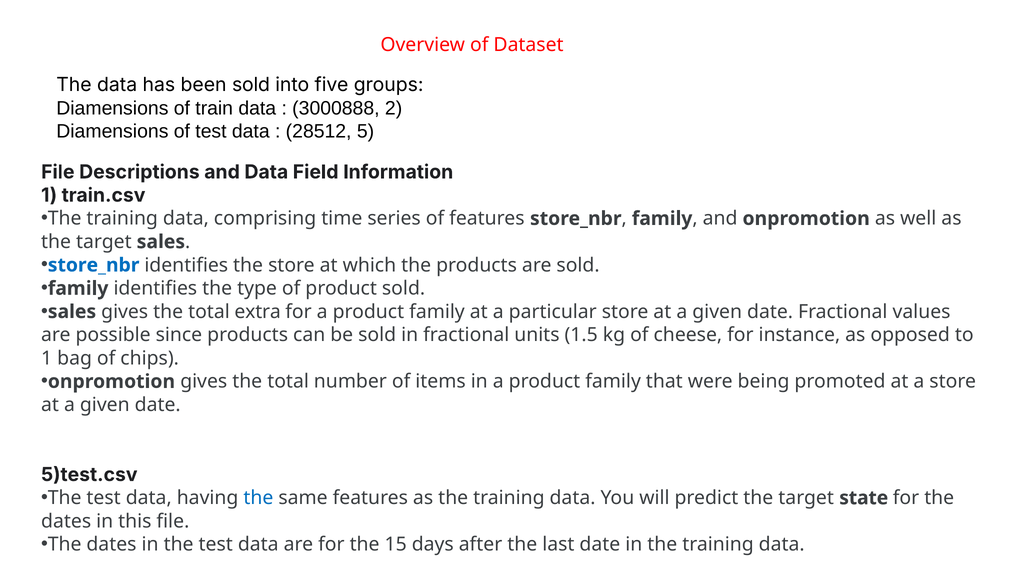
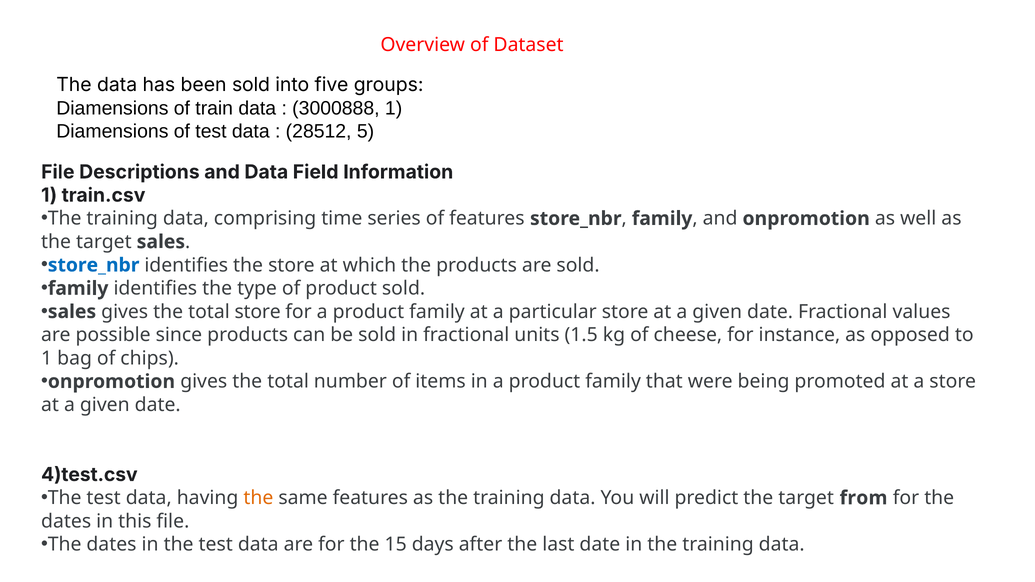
3000888 2: 2 -> 1
total extra: extra -> store
5)test.csv: 5)test.csv -> 4)test.csv
the at (258, 498) colour: blue -> orange
state: state -> from
